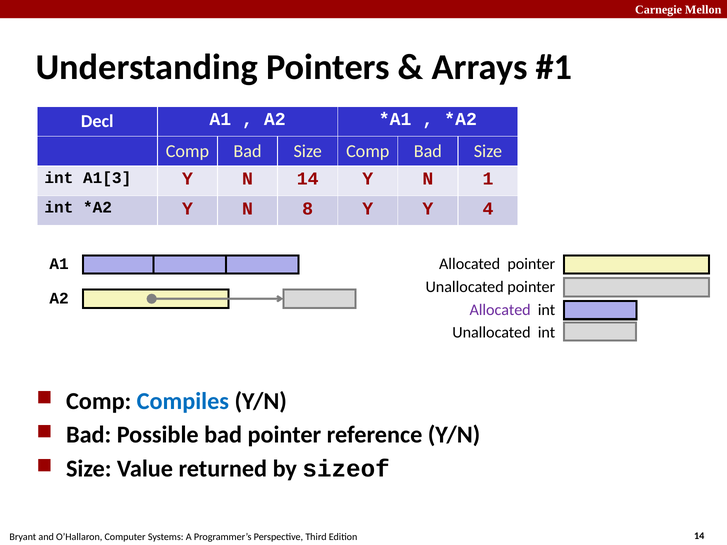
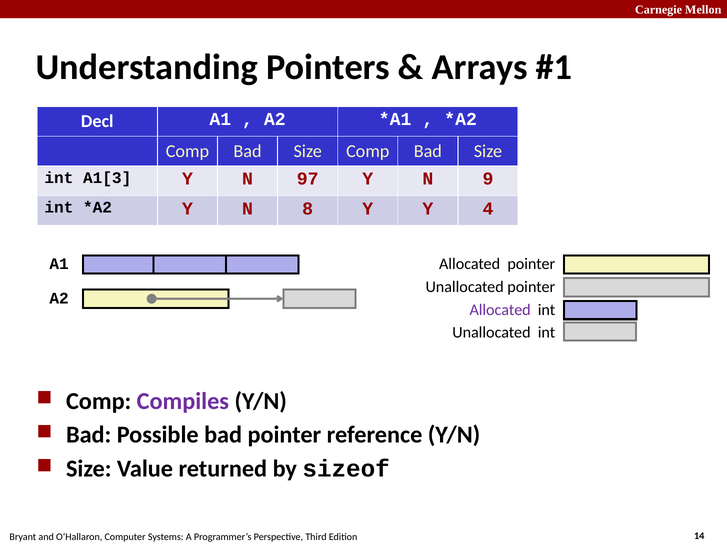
N 14: 14 -> 97
1: 1 -> 9
Compiles colour: blue -> purple
